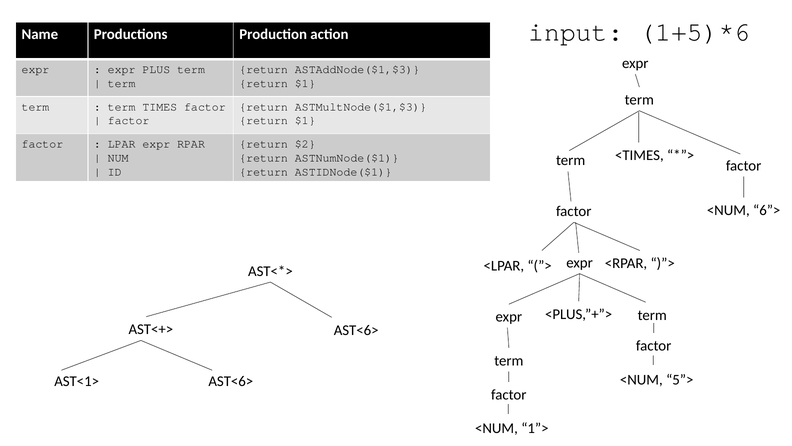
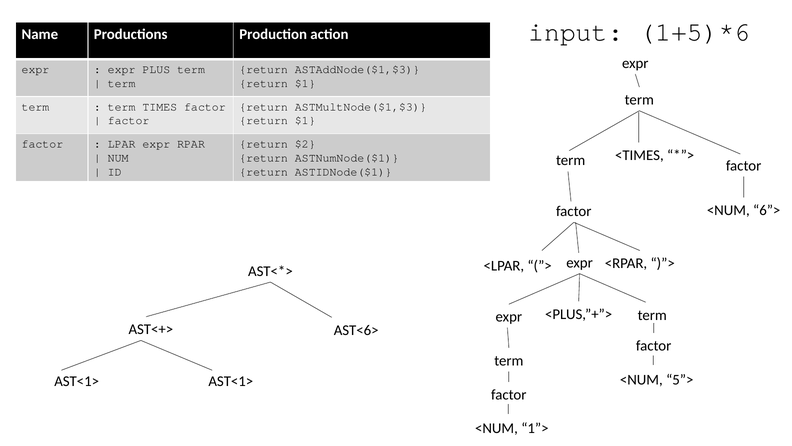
AST<1> AST<6>: AST<6> -> AST<1>
